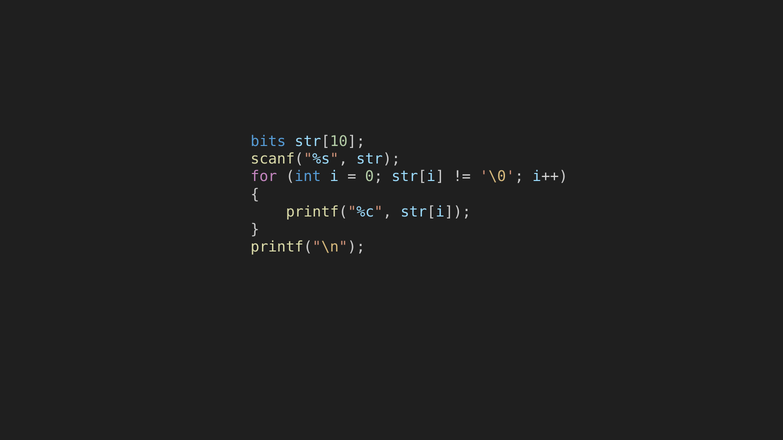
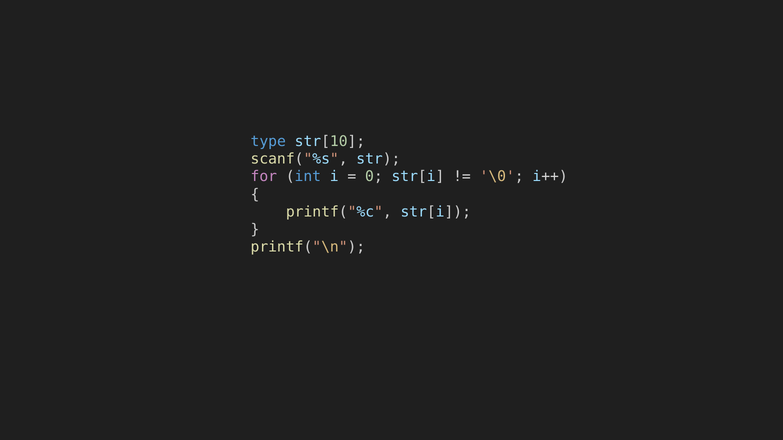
bits: bits -> type
